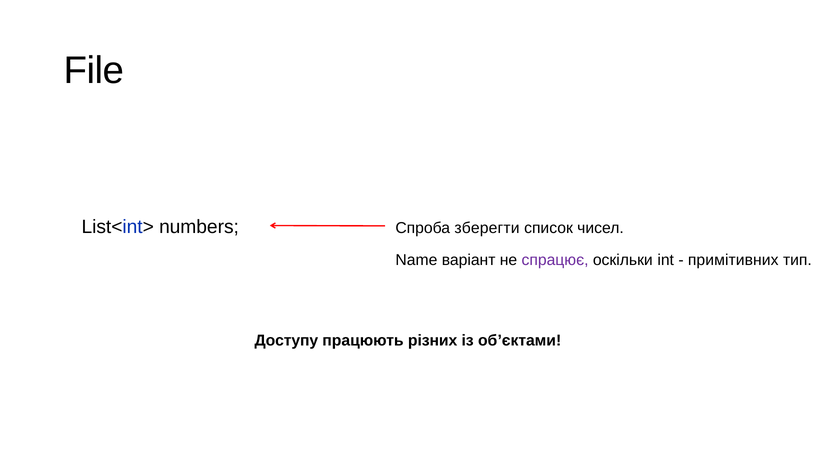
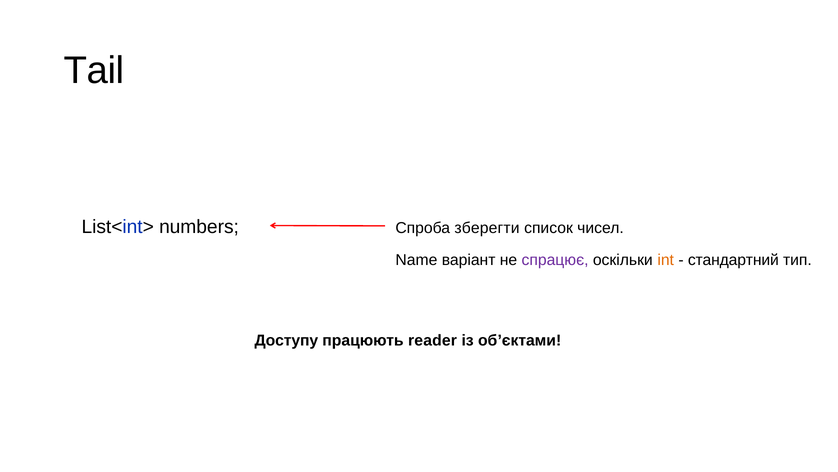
File: File -> Tail
int colour: black -> orange
примітивних: примітивних -> стандартний
різних: різних -> reader
